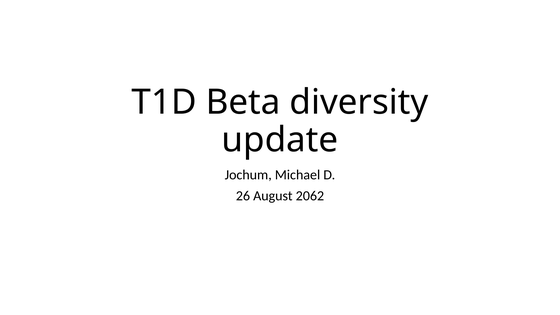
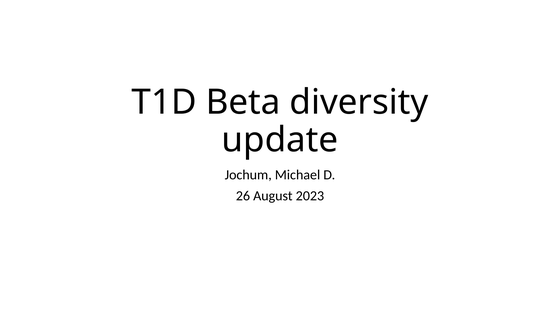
2062: 2062 -> 2023
